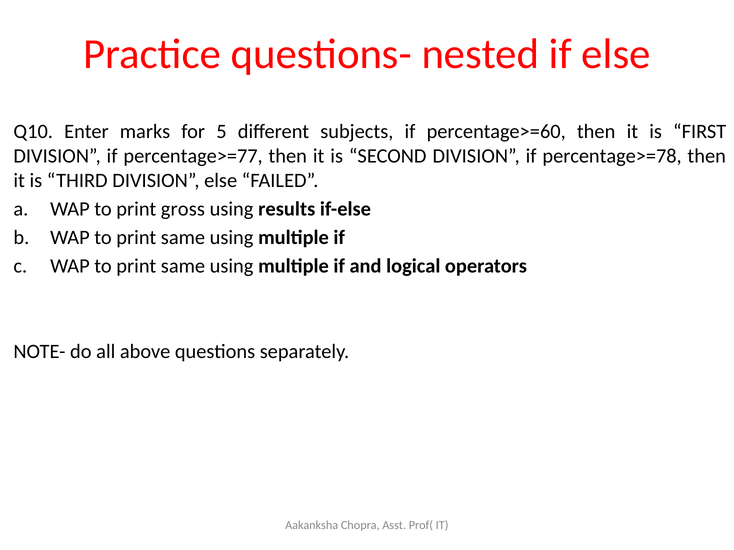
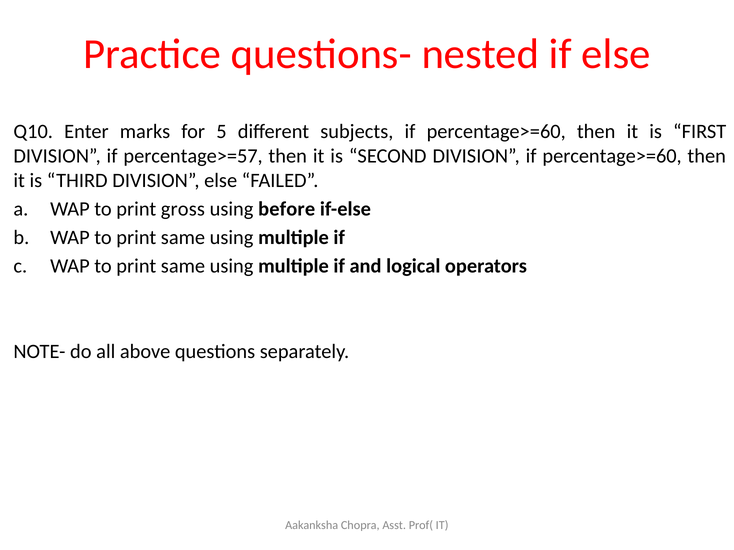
percentage>=77: percentage>=77 -> percentage>=57
DIVISION if percentage>=78: percentage>=78 -> percentage>=60
results: results -> before
